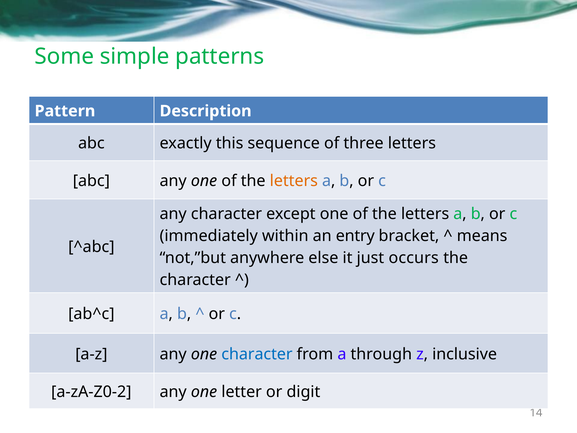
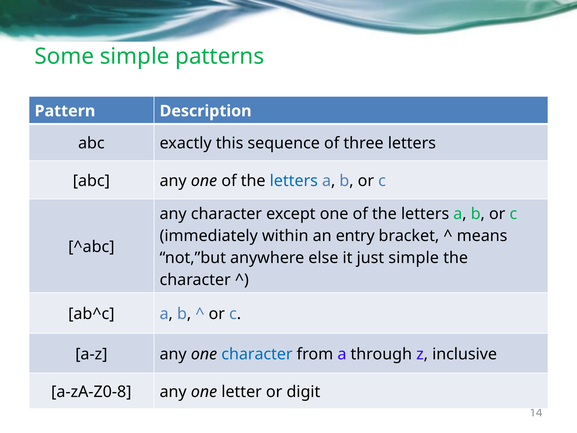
letters at (294, 181) colour: orange -> blue
just occurs: occurs -> simple
a-zA-Z0-2: a-zA-Z0-2 -> a-zA-Z0-8
